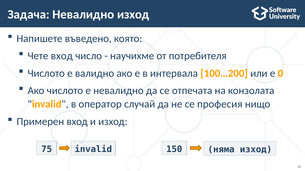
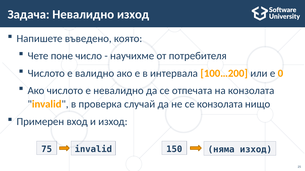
Чете вход: вход -> поне
оператор: оператор -> проверка
се професия: професия -> конзолата
